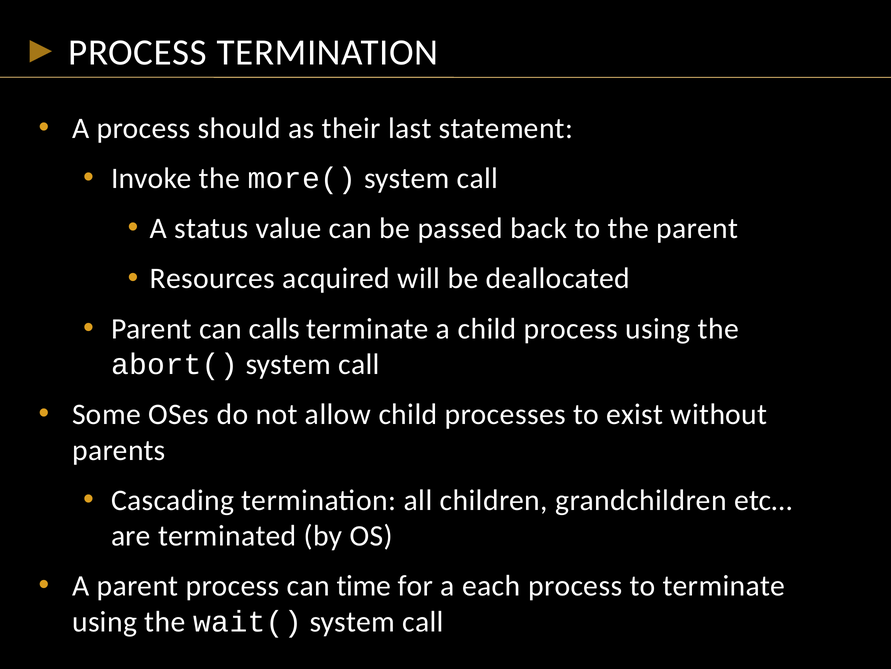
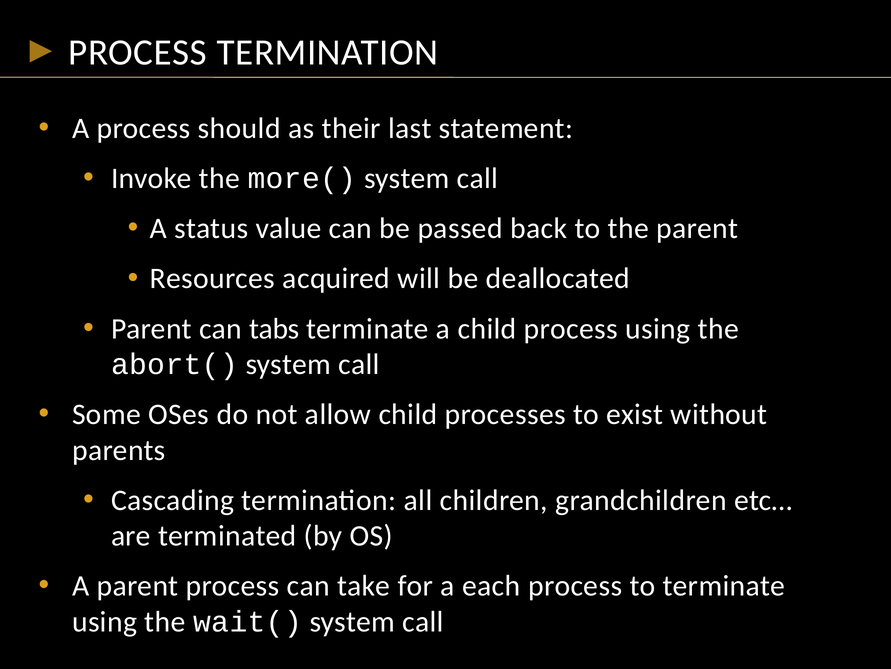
calls: calls -> tabs
time: time -> take
